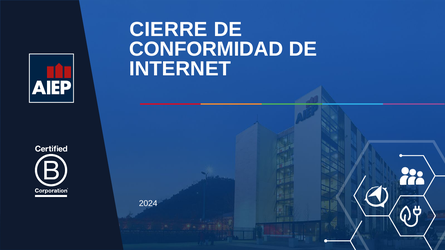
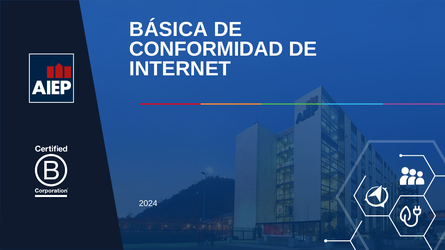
CIERRE: CIERRE -> BÁSICA
